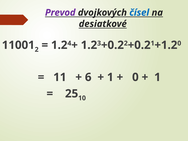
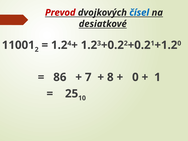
Prevod colour: purple -> red
11: 11 -> 86
6: 6 -> 7
1 at (110, 77): 1 -> 8
